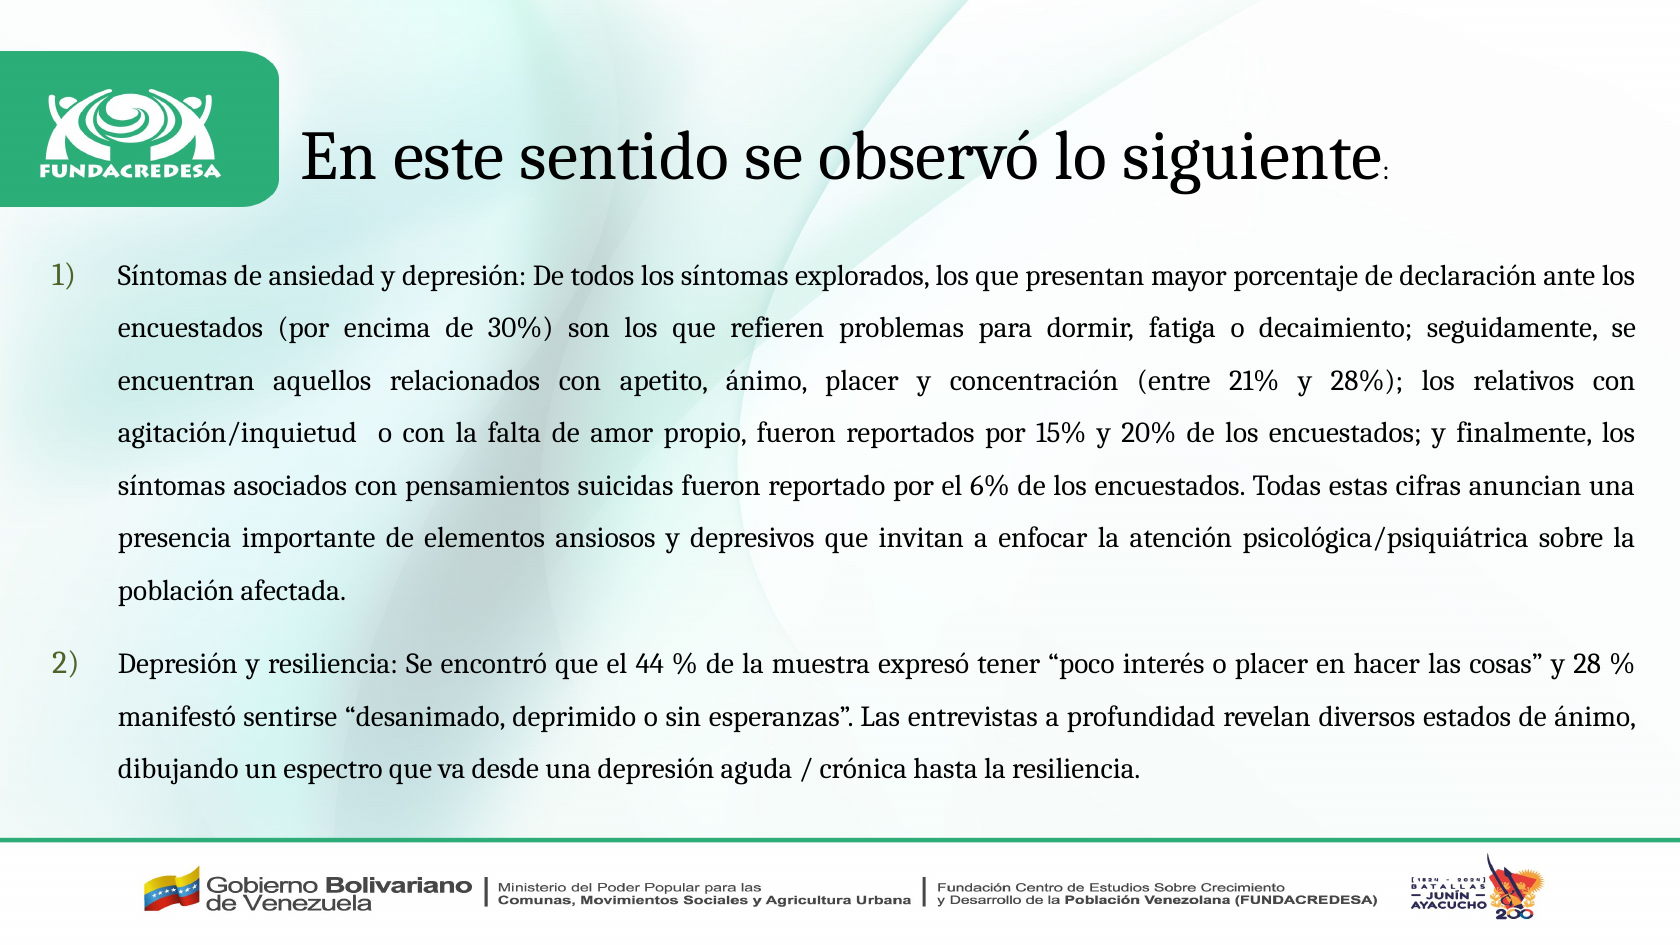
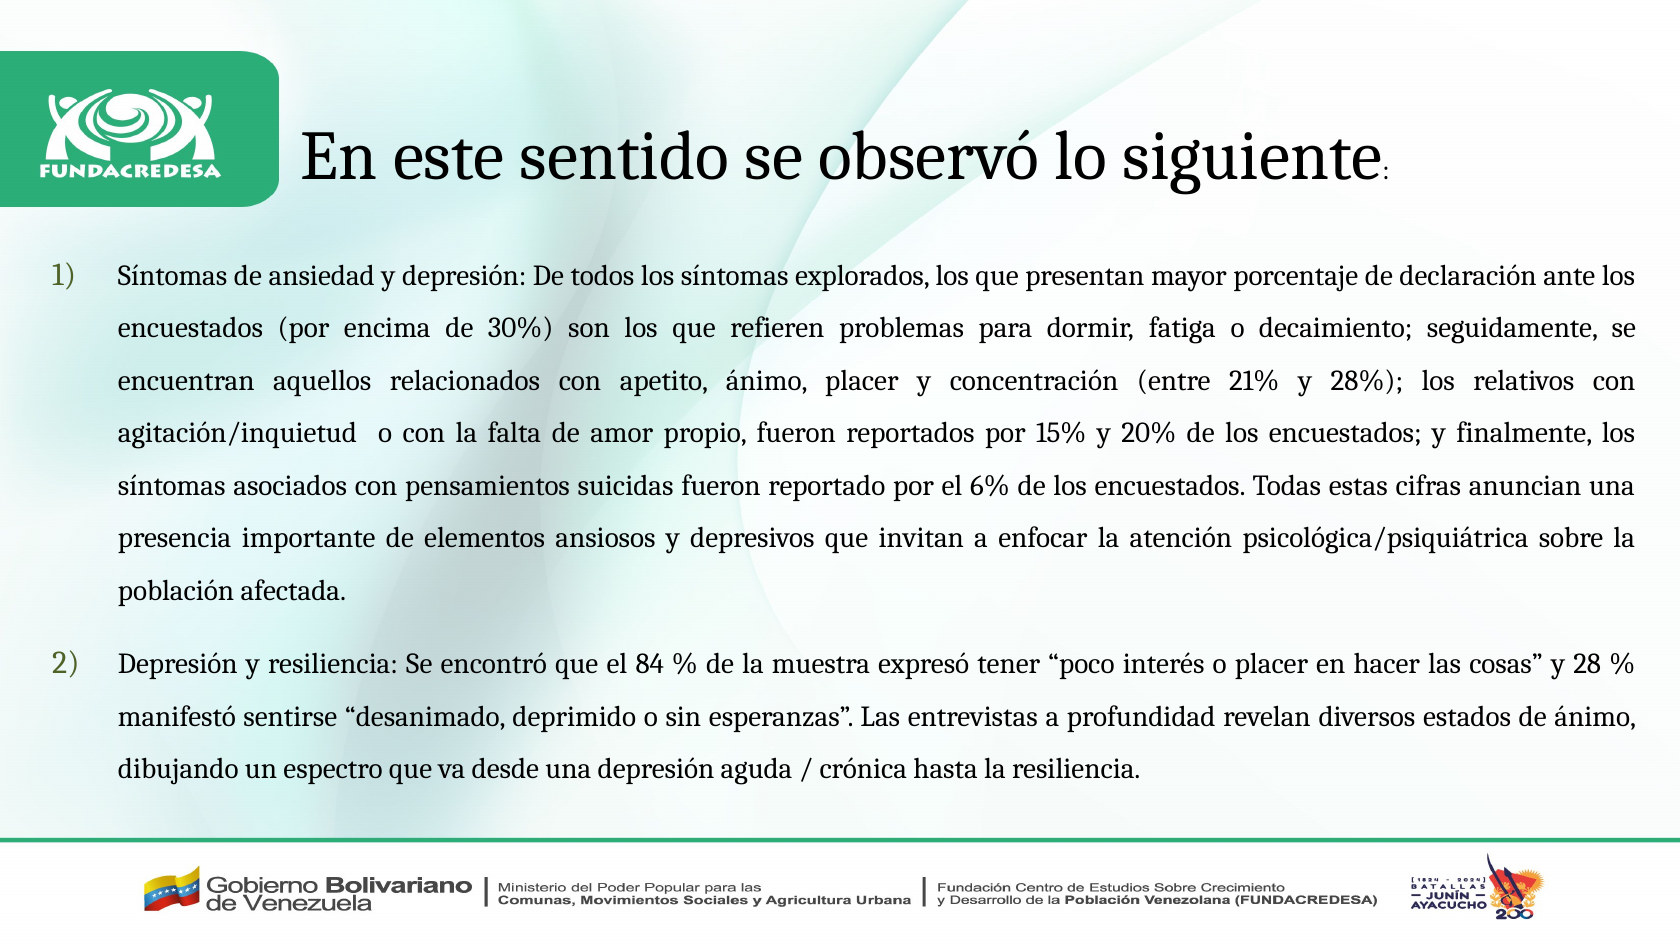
44: 44 -> 84
